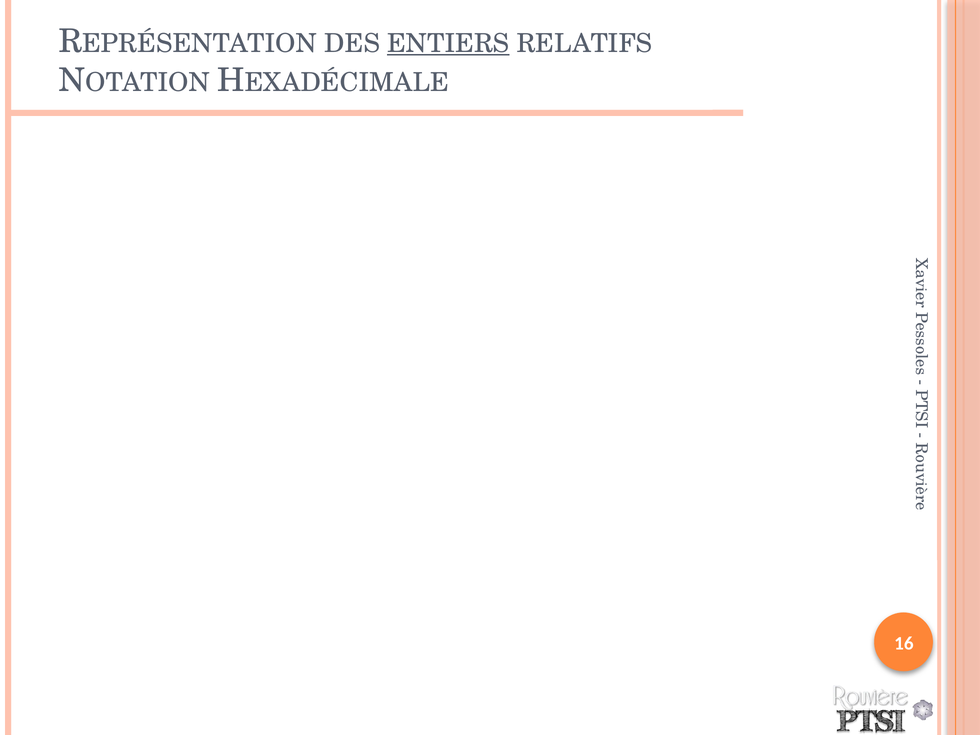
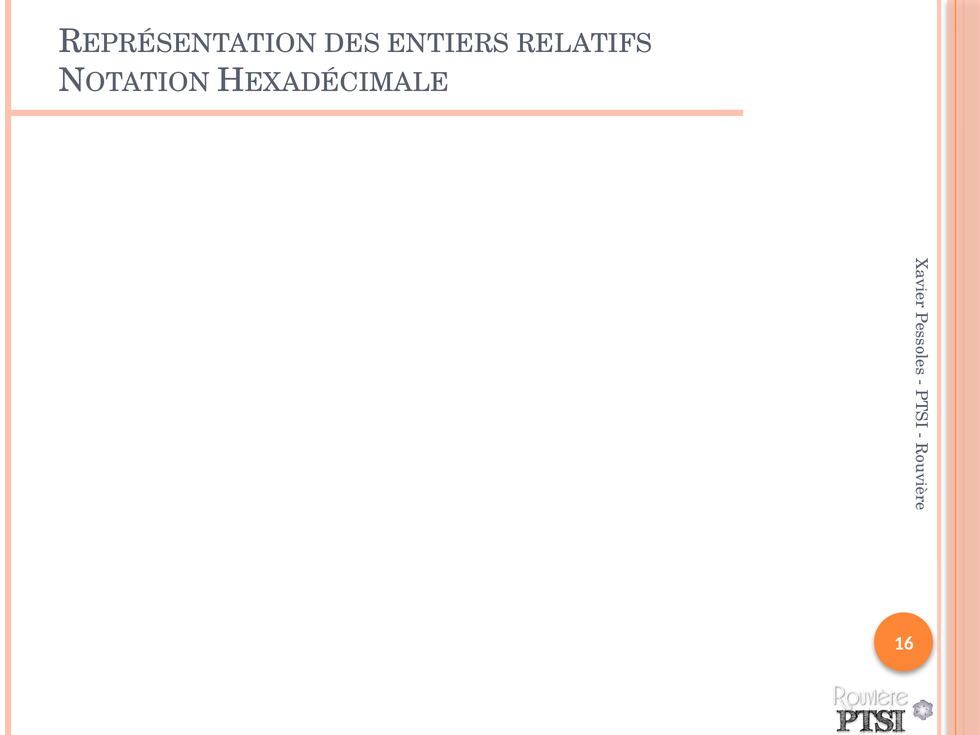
ENTIERS underline: present -> none
